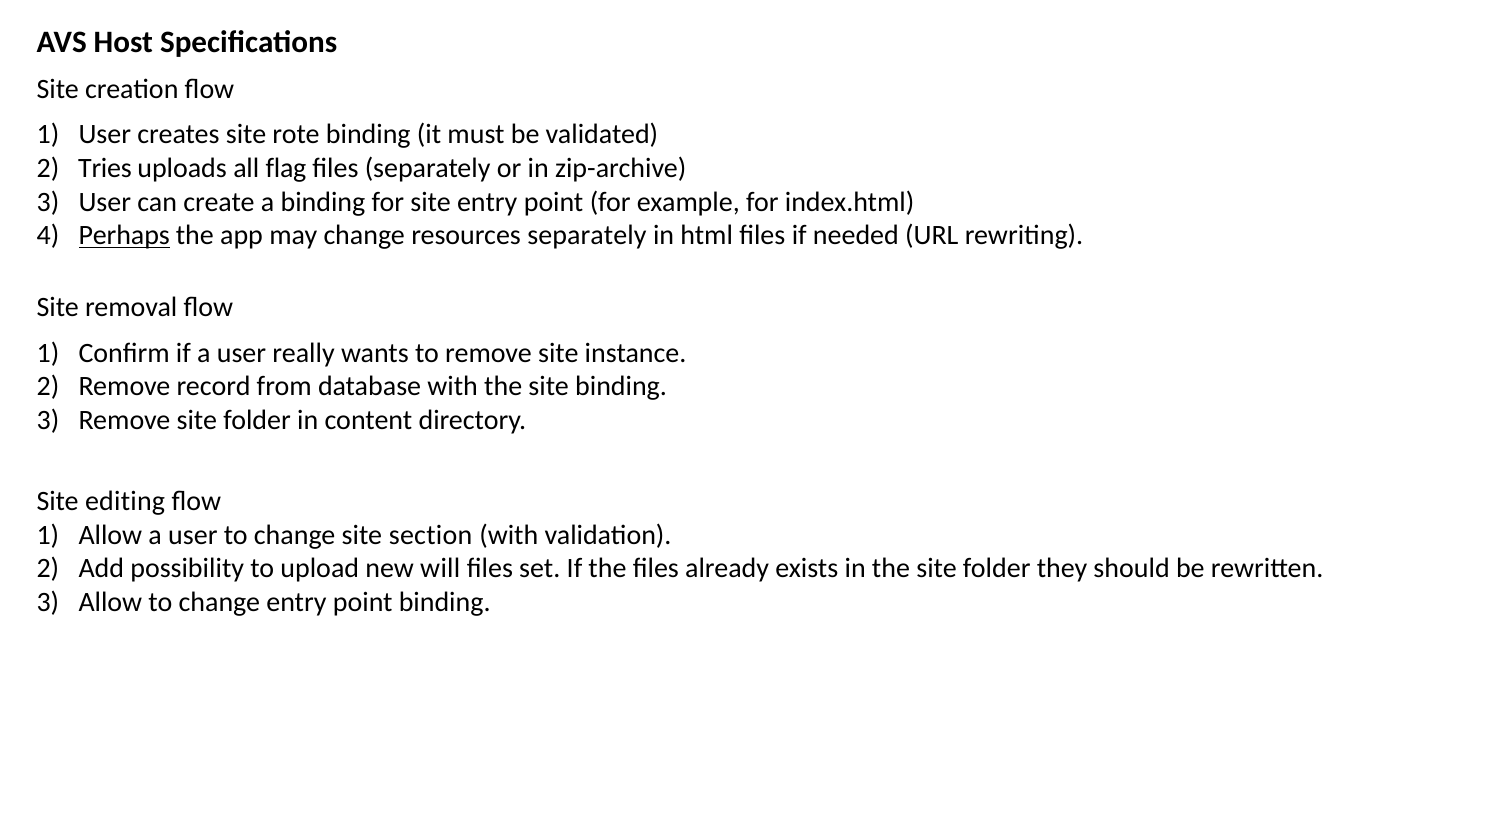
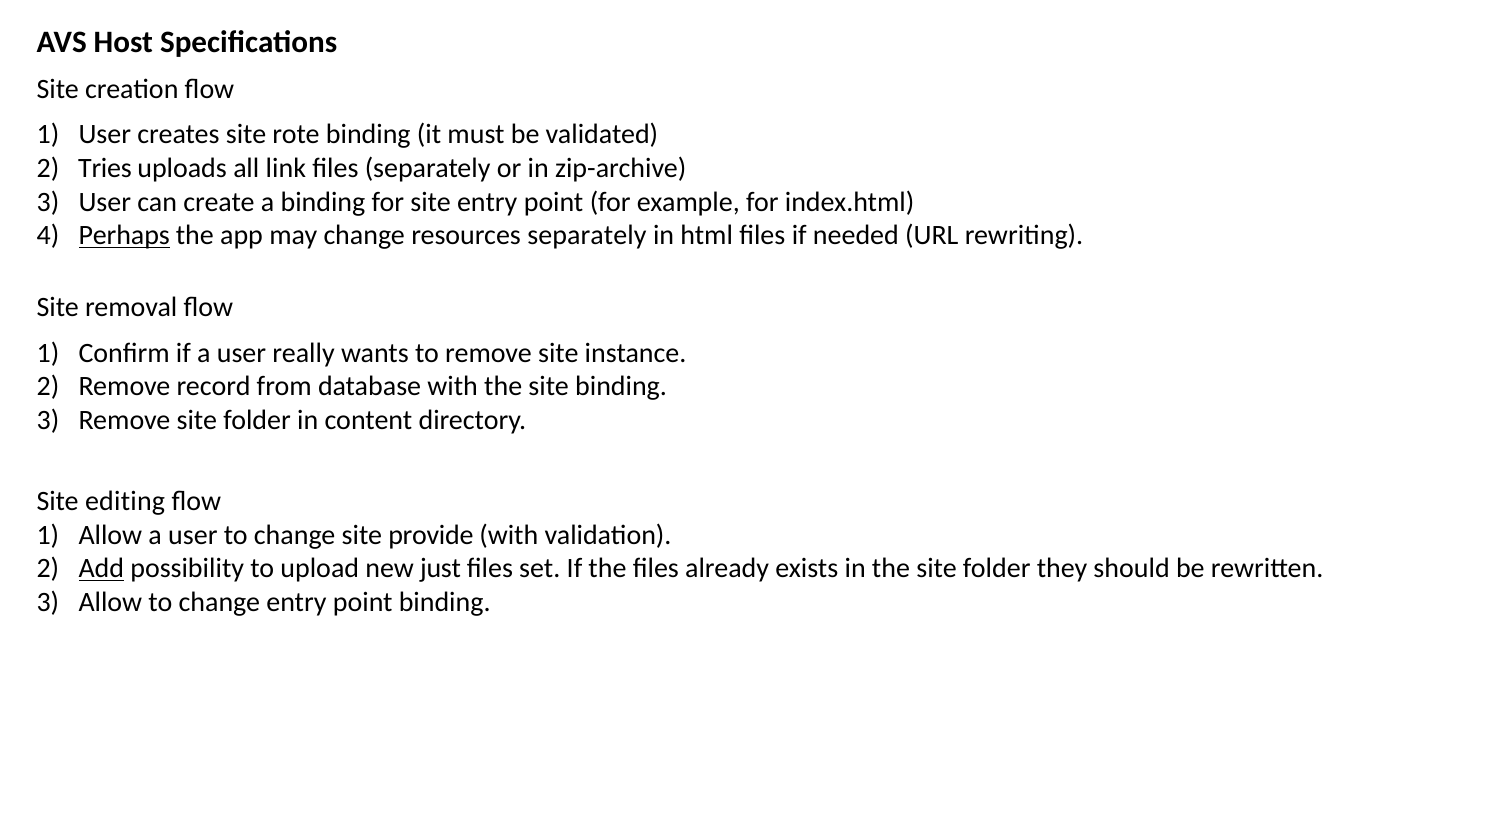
flag: flag -> link
section: section -> provide
Add underline: none -> present
will: will -> just
